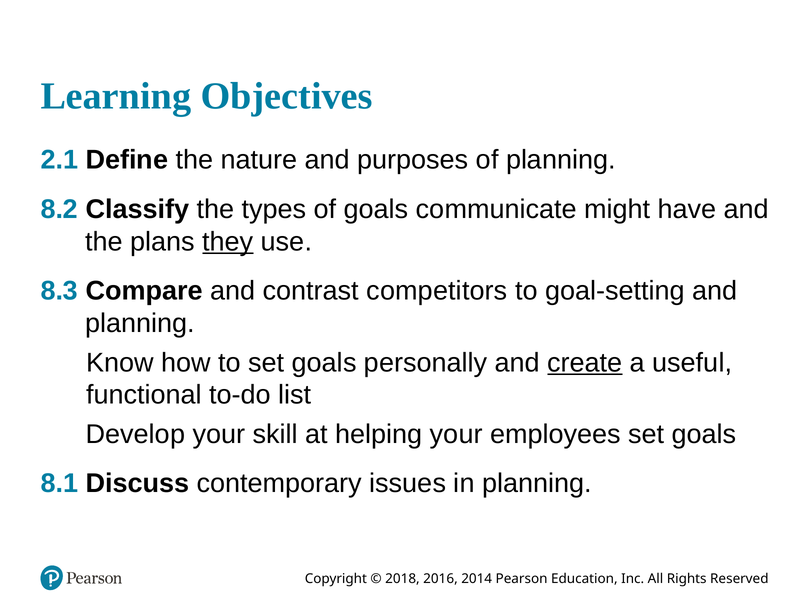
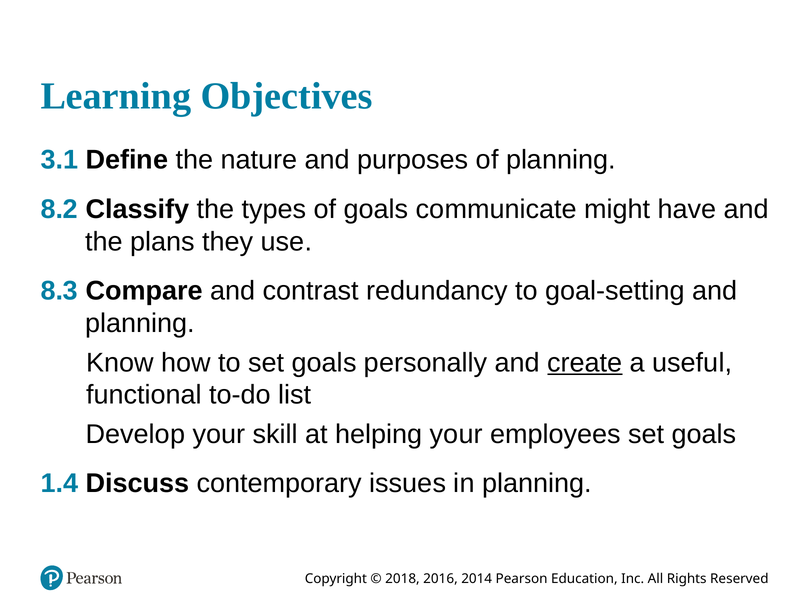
2.1: 2.1 -> 3.1
they underline: present -> none
competitors: competitors -> redundancy
8.1: 8.1 -> 1.4
